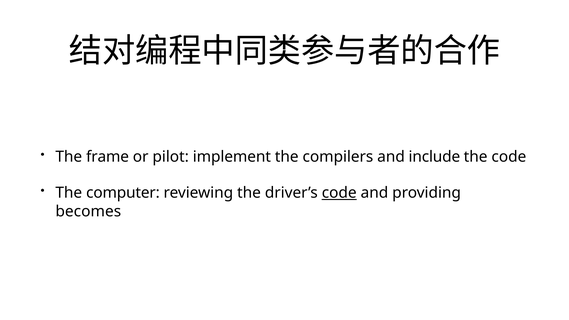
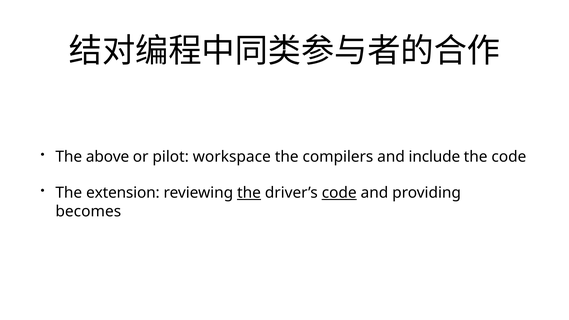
frame: frame -> above
implement: implement -> workspace
computer: computer -> extension
the at (249, 193) underline: none -> present
